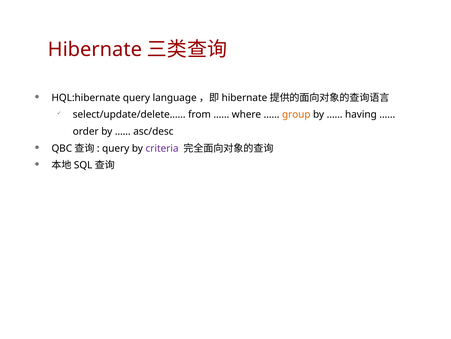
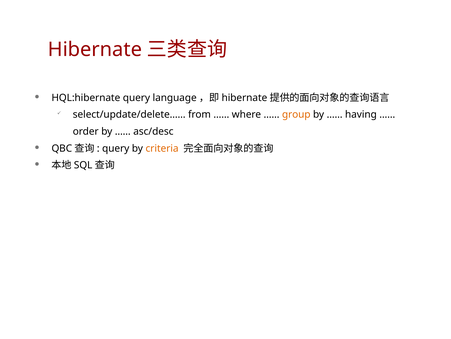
criteria colour: purple -> orange
